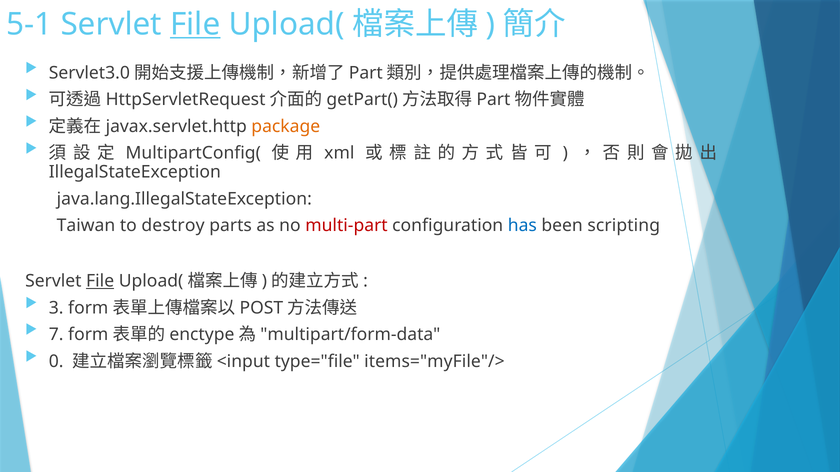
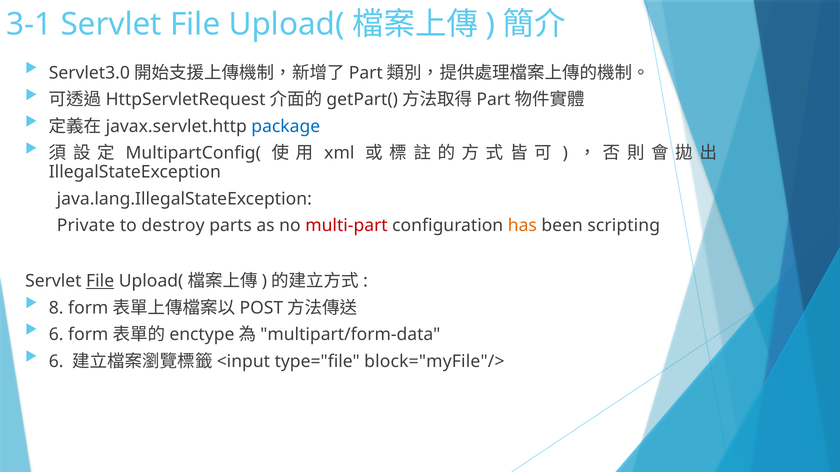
5-1: 5-1 -> 3-1
File at (195, 24) underline: present -> none
package colour: orange -> blue
Taiwan: Taiwan -> Private
has colour: blue -> orange
3: 3 -> 8
7 at (56, 335): 7 -> 6
0 at (56, 362): 0 -> 6
items="myFile"/>: items="myFile"/> -> block="myFile"/>
